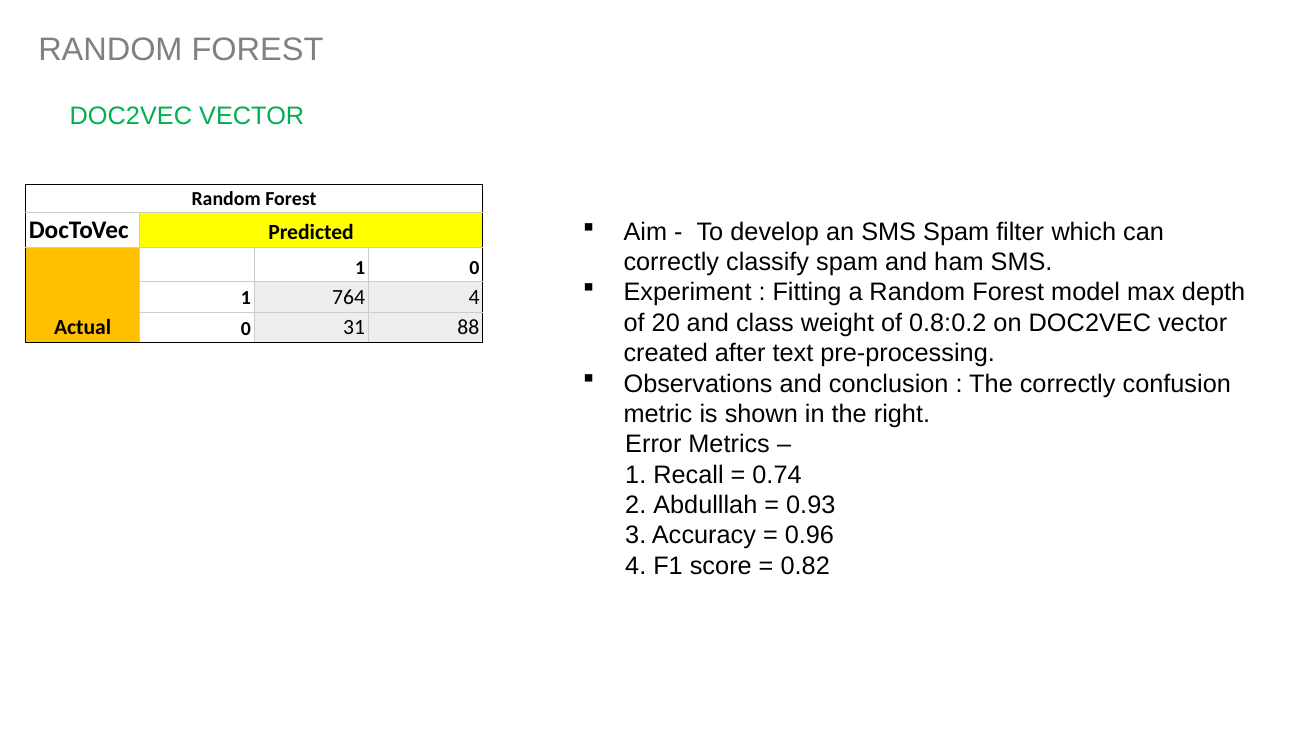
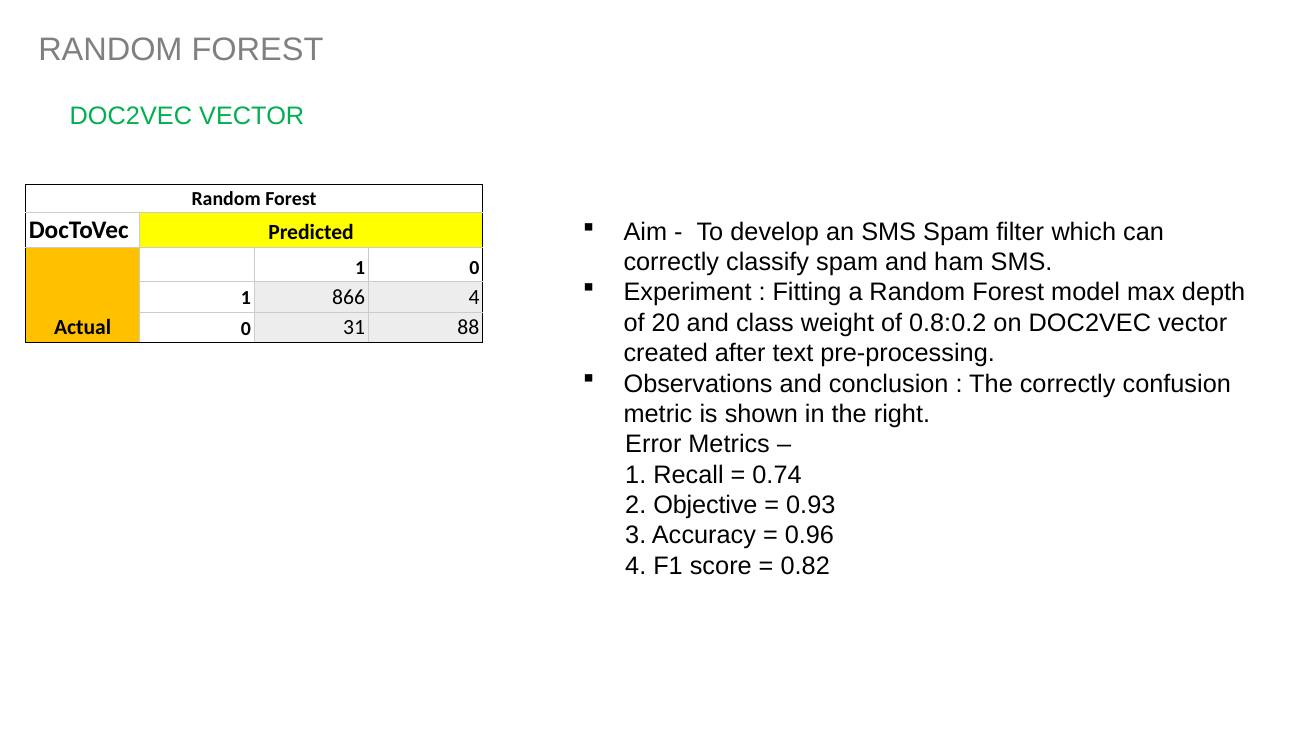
764: 764 -> 866
Abdulllah: Abdulllah -> Objective
